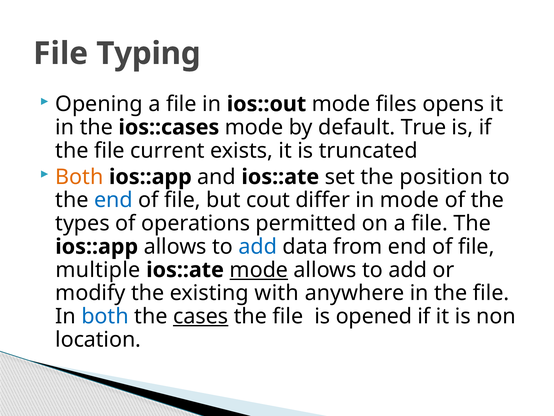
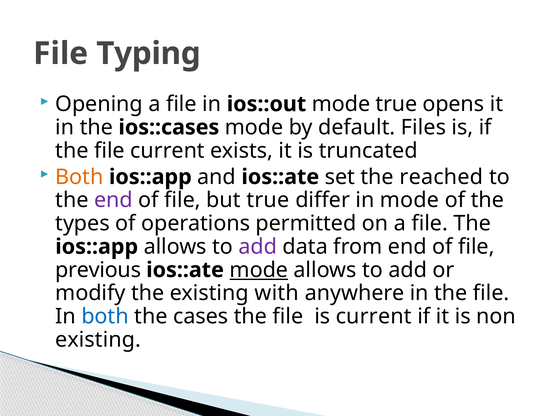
mode files: files -> true
True: True -> Files
position: position -> reached
end at (113, 200) colour: blue -> purple
but cout: cout -> true
add at (258, 246) colour: blue -> purple
multiple: multiple -> previous
cases underline: present -> none
is opened: opened -> current
location at (98, 339): location -> existing
